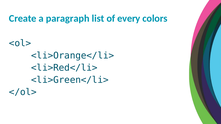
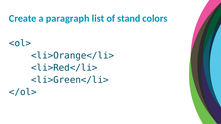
every: every -> stand
